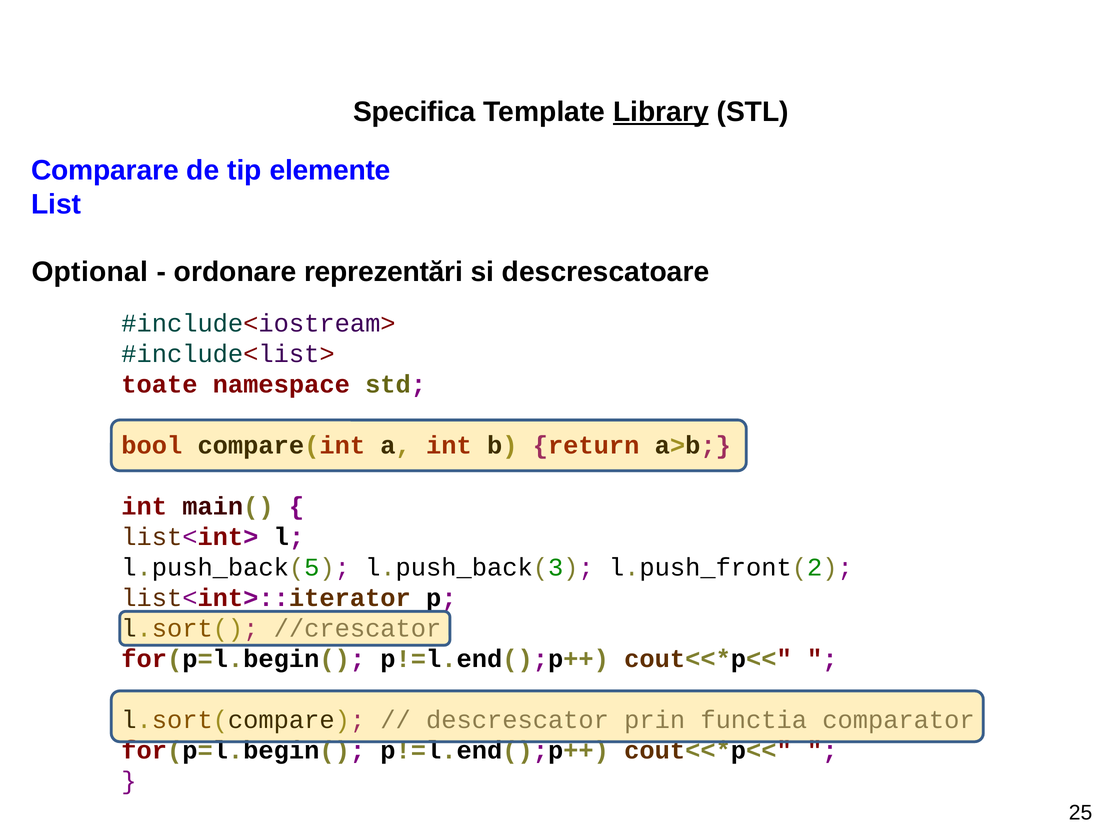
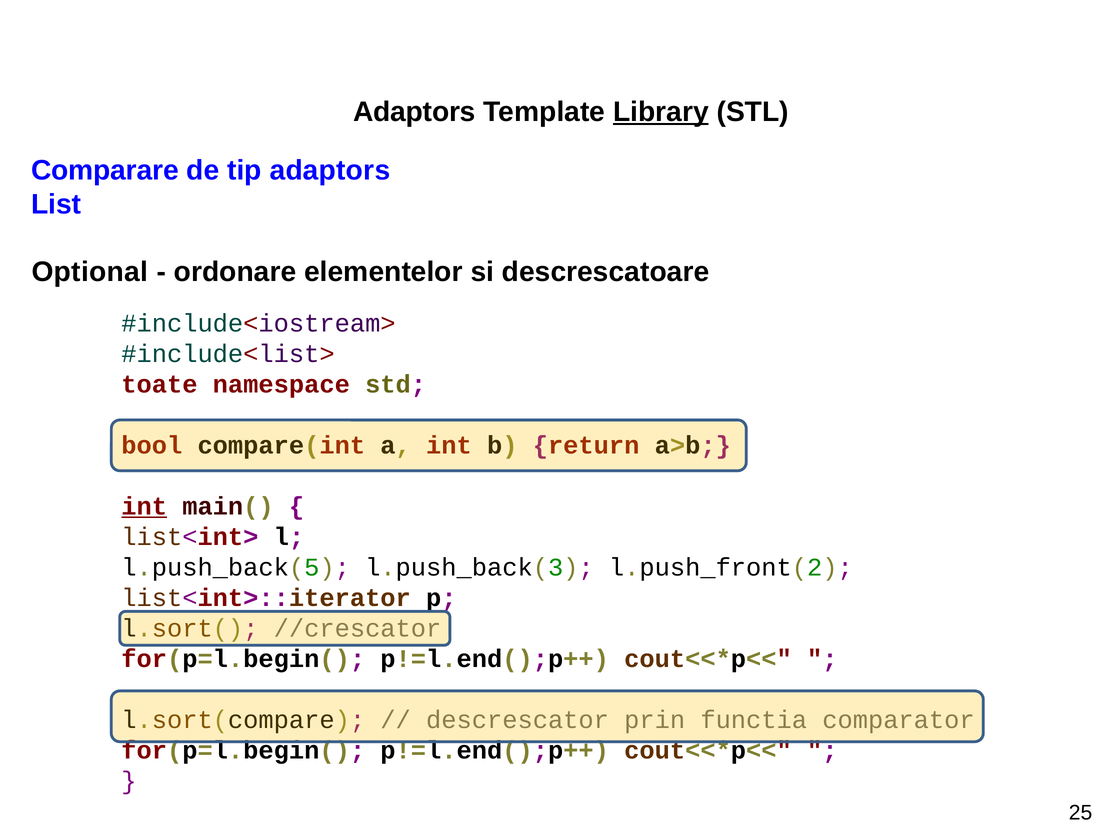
Specifica at (414, 112): Specifica -> Adaptors
tip elemente: elemente -> adaptors
reprezentări: reprezentări -> elementelor
int at (144, 506) underline: none -> present
